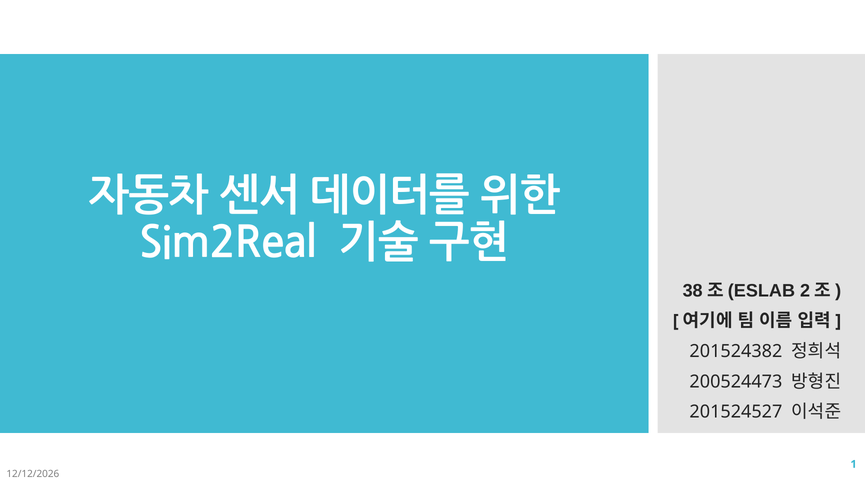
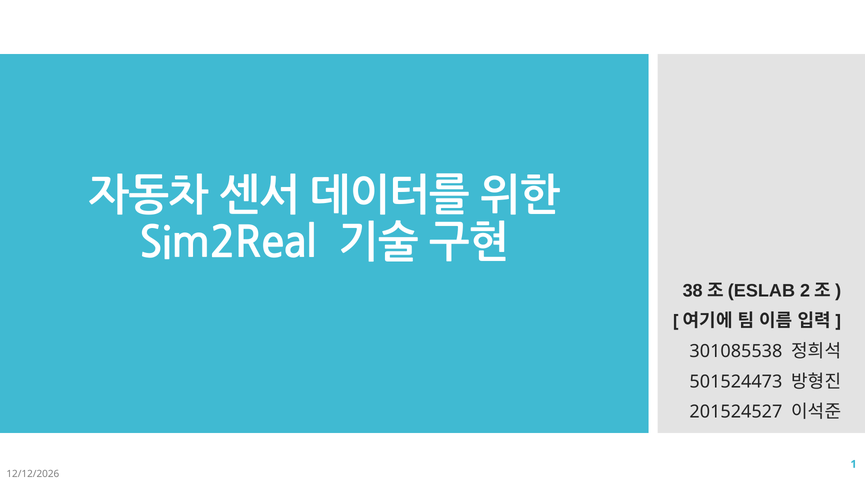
201524382: 201524382 -> 301085538
200524473: 200524473 -> 501524473
